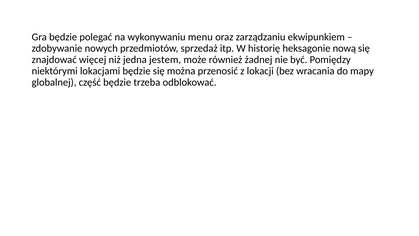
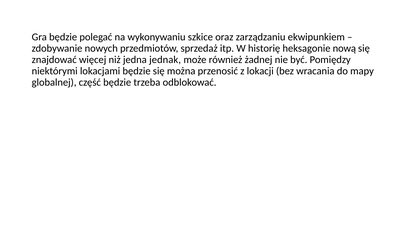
menu: menu -> szkice
jestem: jestem -> jednak
